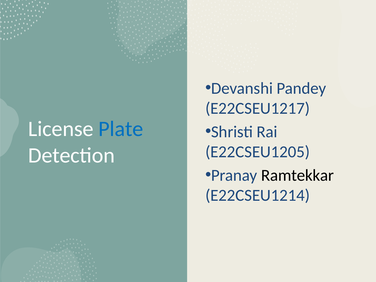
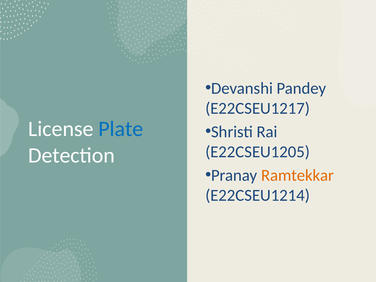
Ramtekkar colour: black -> orange
